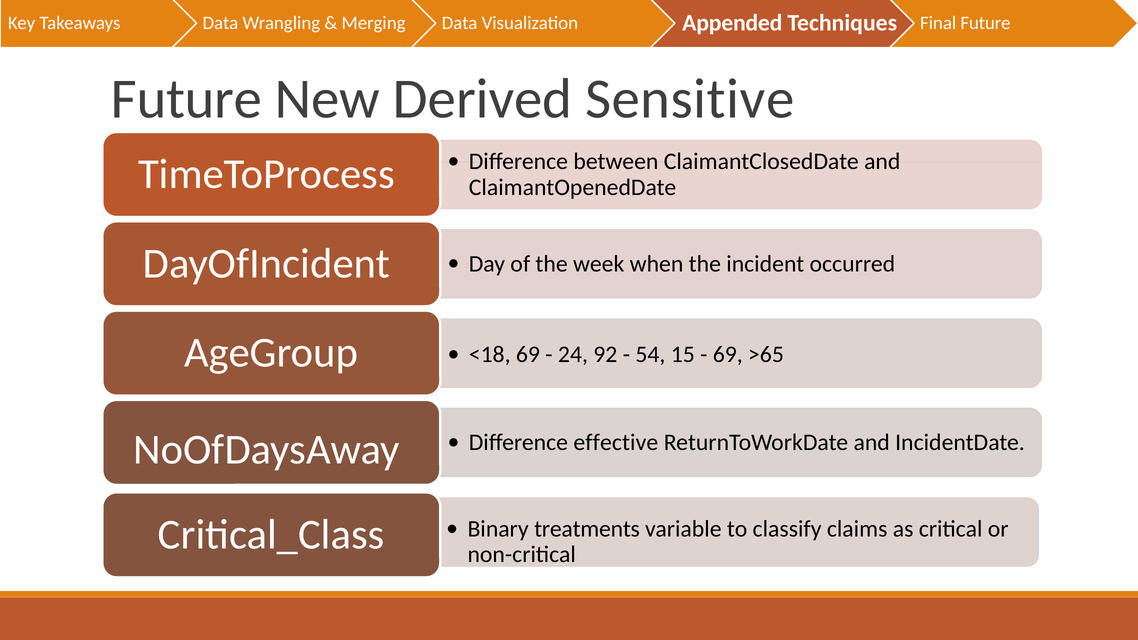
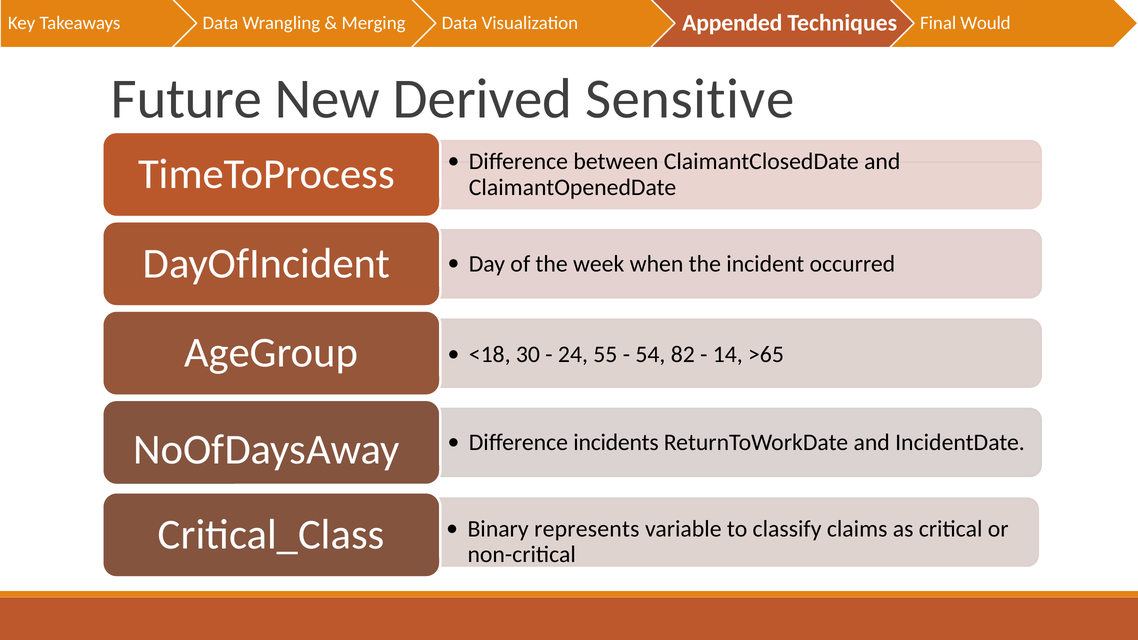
Final Future: Future -> Would
<18 69: 69 -> 30
92: 92 -> 55
15: 15 -> 82
69 at (728, 355): 69 -> 14
effective: effective -> incidents
treatments: treatments -> represents
